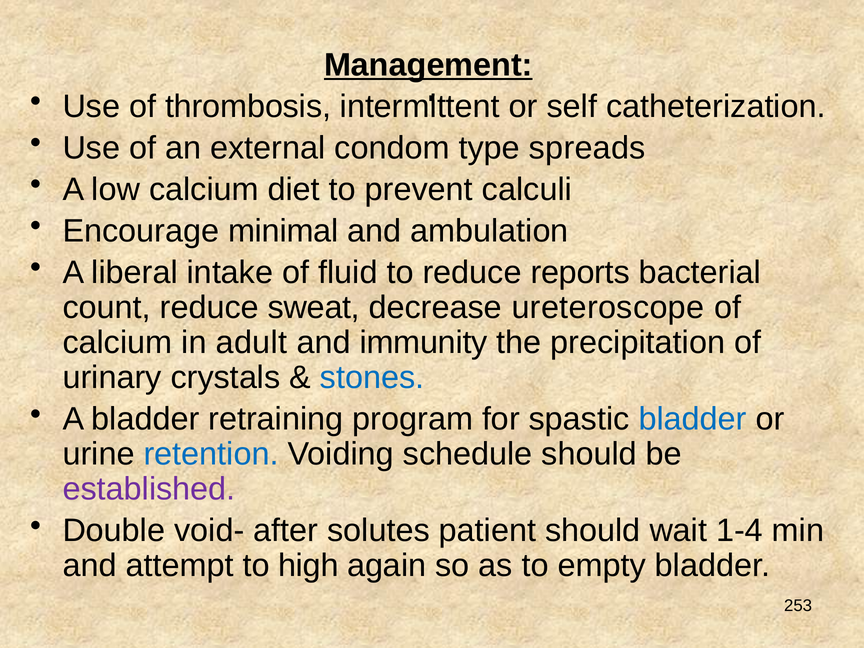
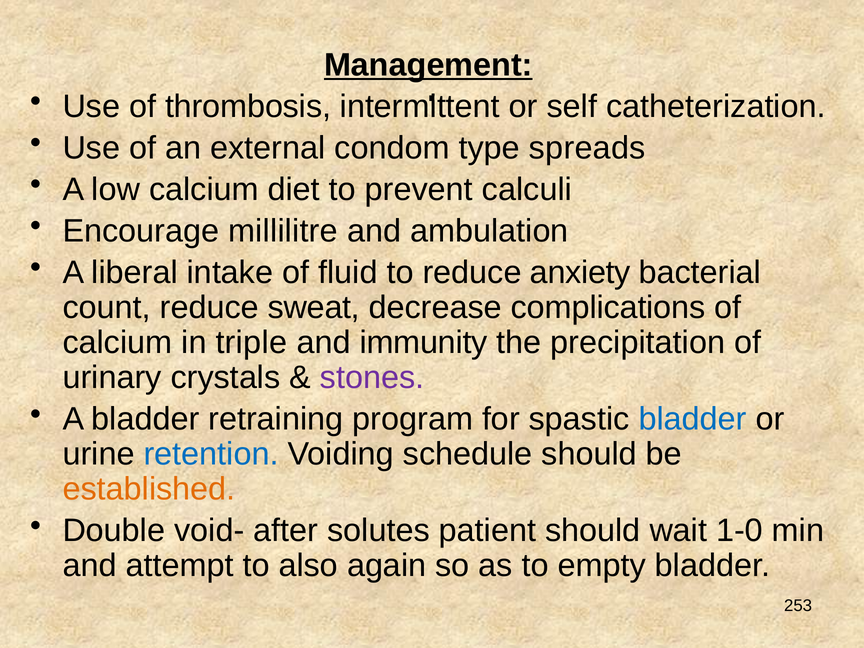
minimal: minimal -> millilitre
reports: reports -> anxiety
ureteroscope: ureteroscope -> complications
adult: adult -> triple
stones colour: blue -> purple
established colour: purple -> orange
1-4: 1-4 -> 1-0
high: high -> also
